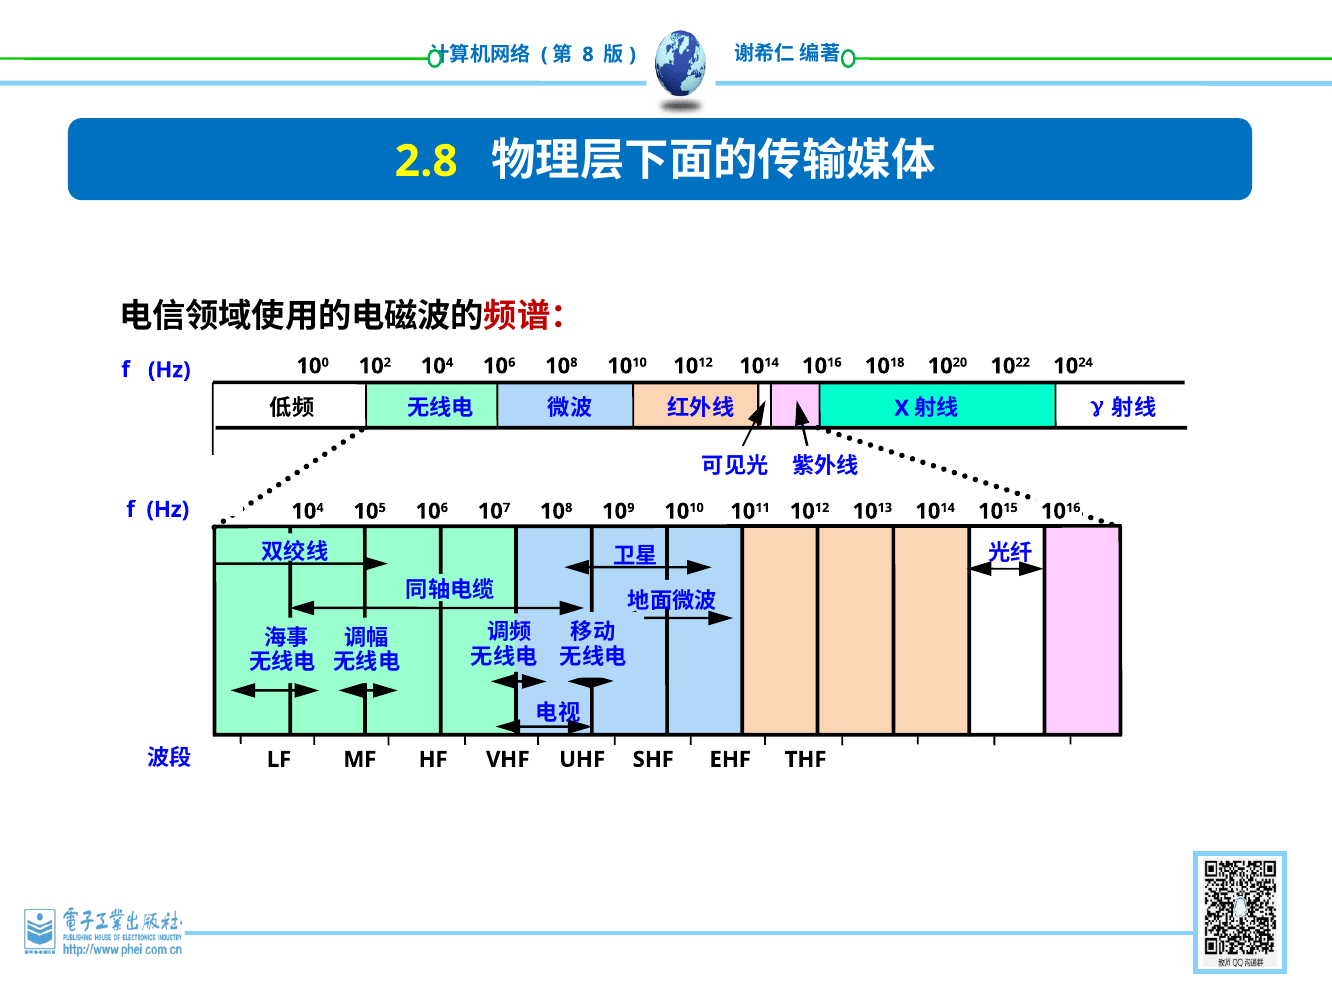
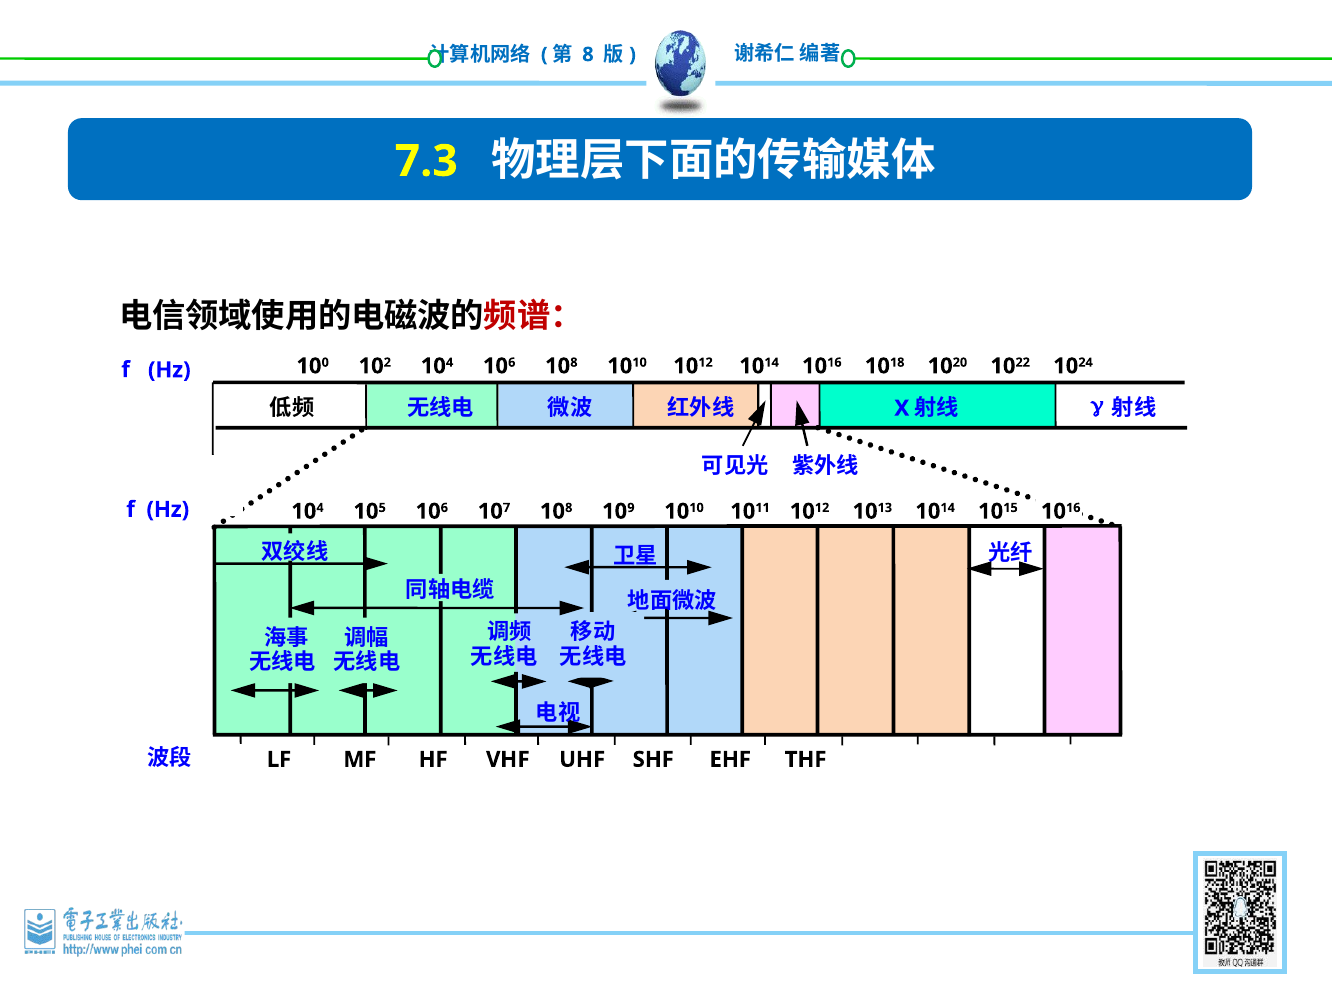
2.8: 2.8 -> 7.3
